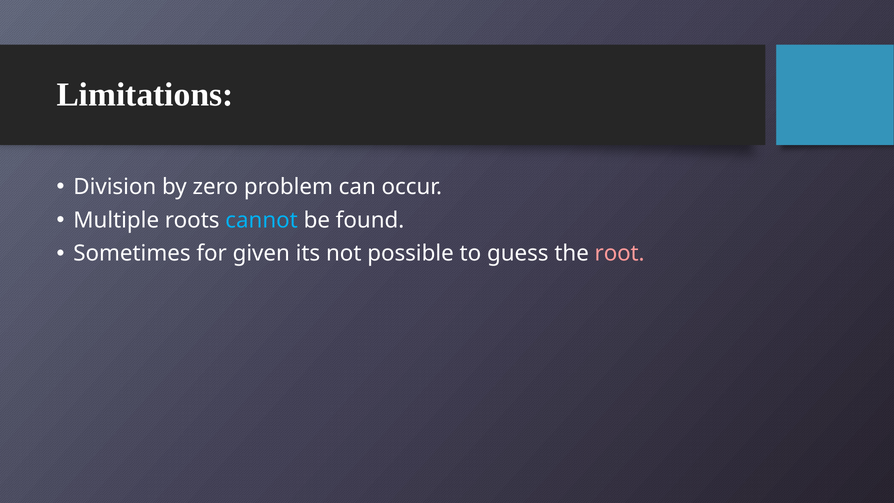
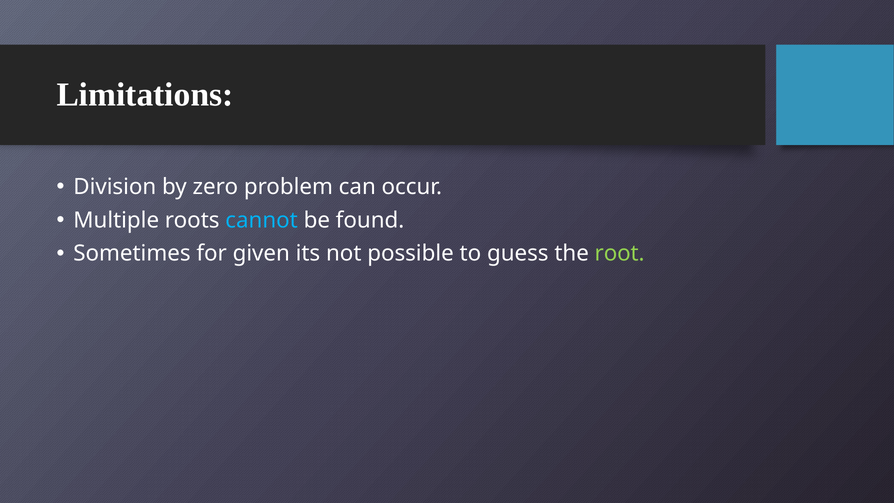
root colour: pink -> light green
